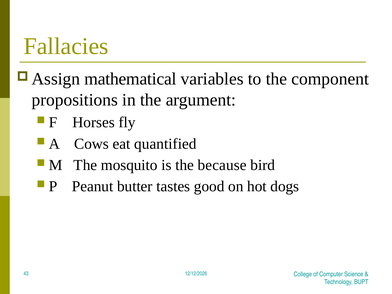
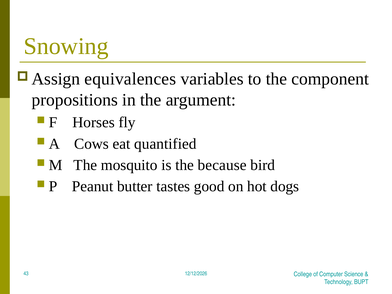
Fallacies: Fallacies -> Snowing
mathematical: mathematical -> equivalences
